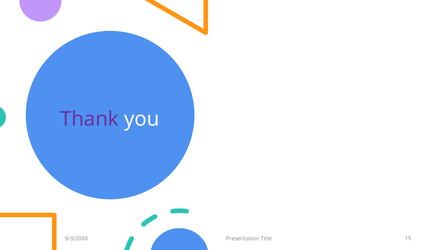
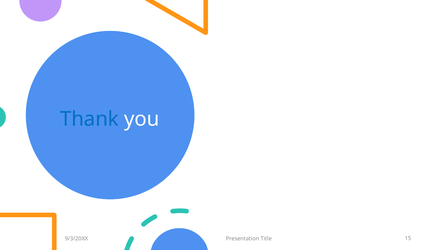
Thank colour: purple -> blue
